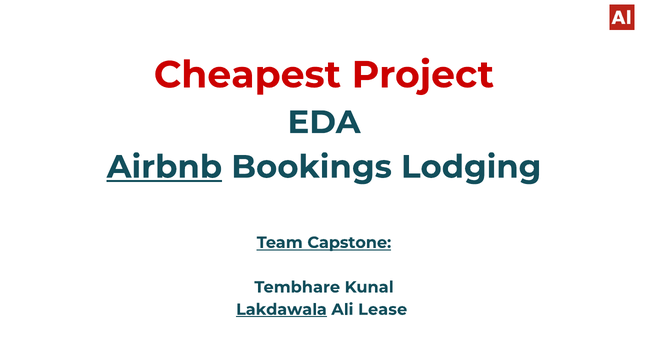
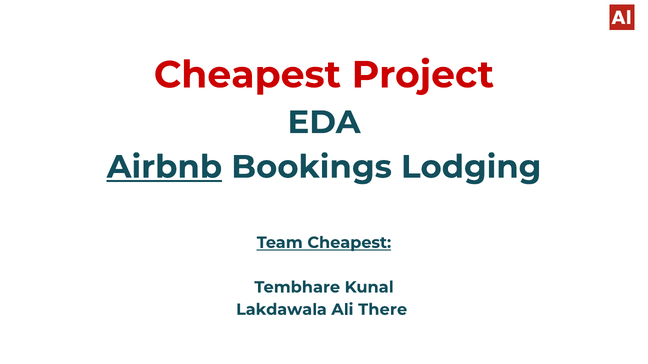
Team Capstone: Capstone -> Cheapest
Lakdawala underline: present -> none
Lease: Lease -> There
